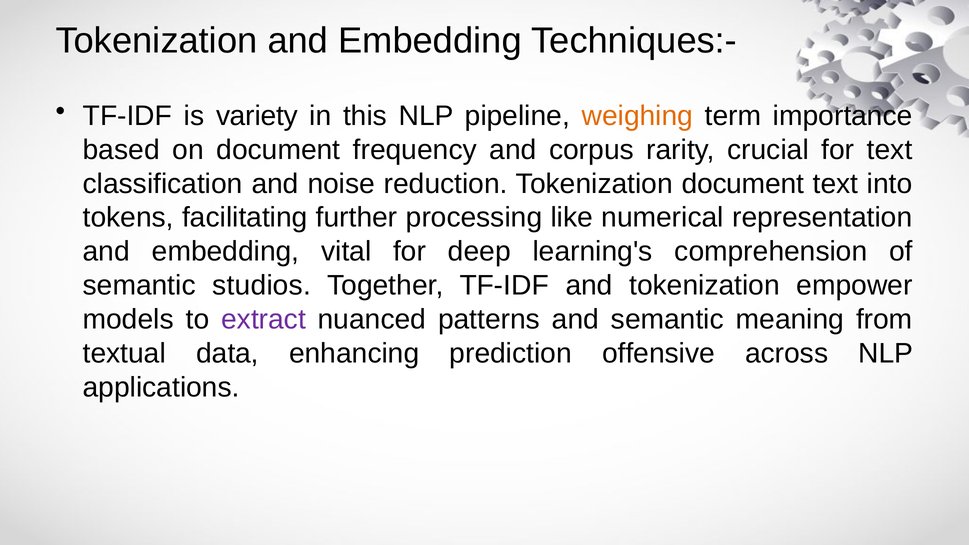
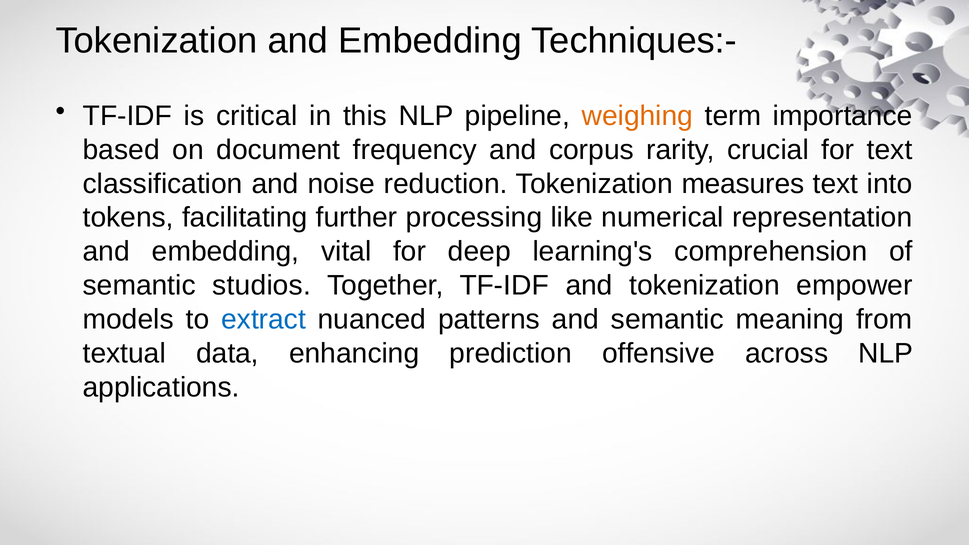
variety: variety -> critical
Tokenization document: document -> measures
extract colour: purple -> blue
